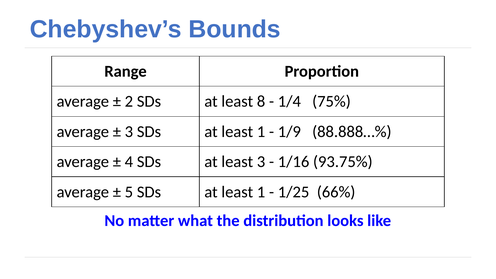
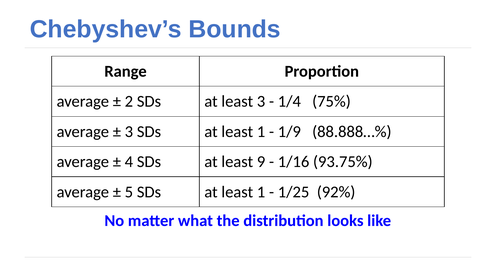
least 8: 8 -> 3
least 3: 3 -> 9
66%: 66% -> 92%
